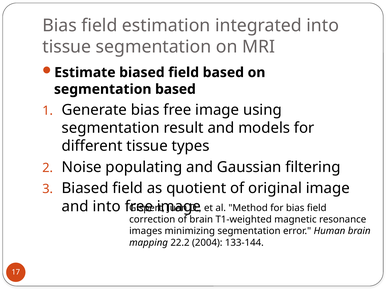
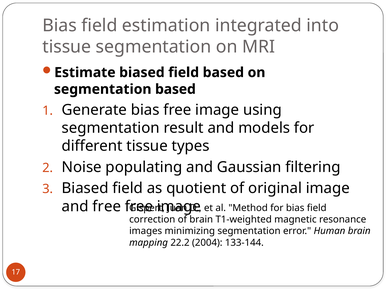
and into: into -> free
